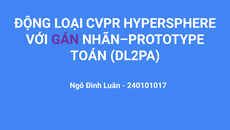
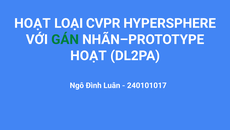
ĐỘNG at (33, 23): ĐỘNG -> HOẠT
GÁN colour: purple -> green
TOÁN at (88, 55): TOÁN -> HOẠT
